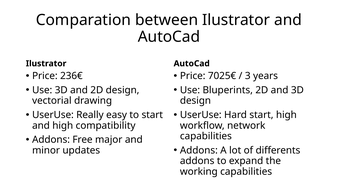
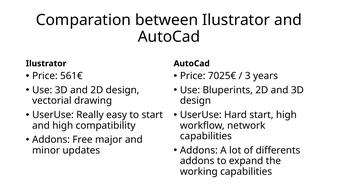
236€: 236€ -> 561€
